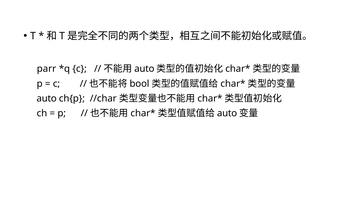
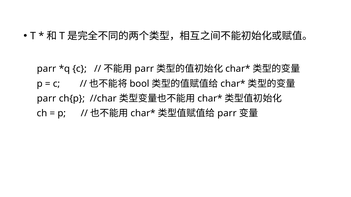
auto at (144, 69): auto -> parr
auto at (47, 99): auto -> parr
auto at (227, 114): auto -> parr
